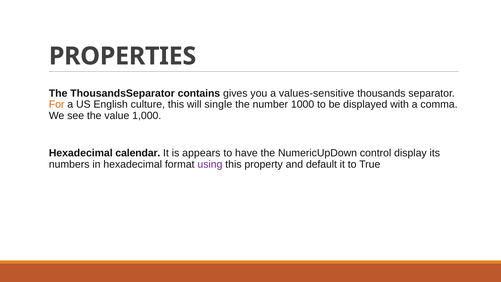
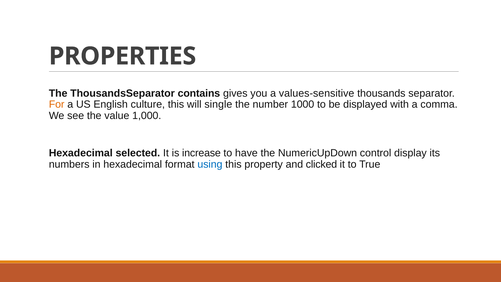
calendar: calendar -> selected
appears: appears -> increase
using colour: purple -> blue
default: default -> clicked
